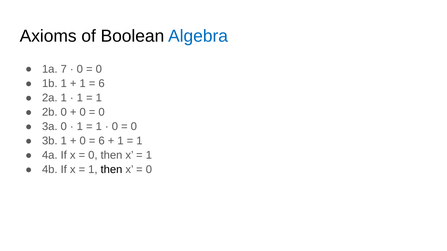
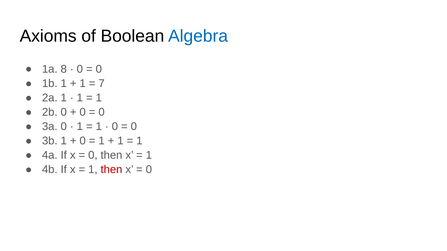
7: 7 -> 8
6 at (102, 83): 6 -> 7
6 at (102, 141): 6 -> 1
then at (111, 170) colour: black -> red
